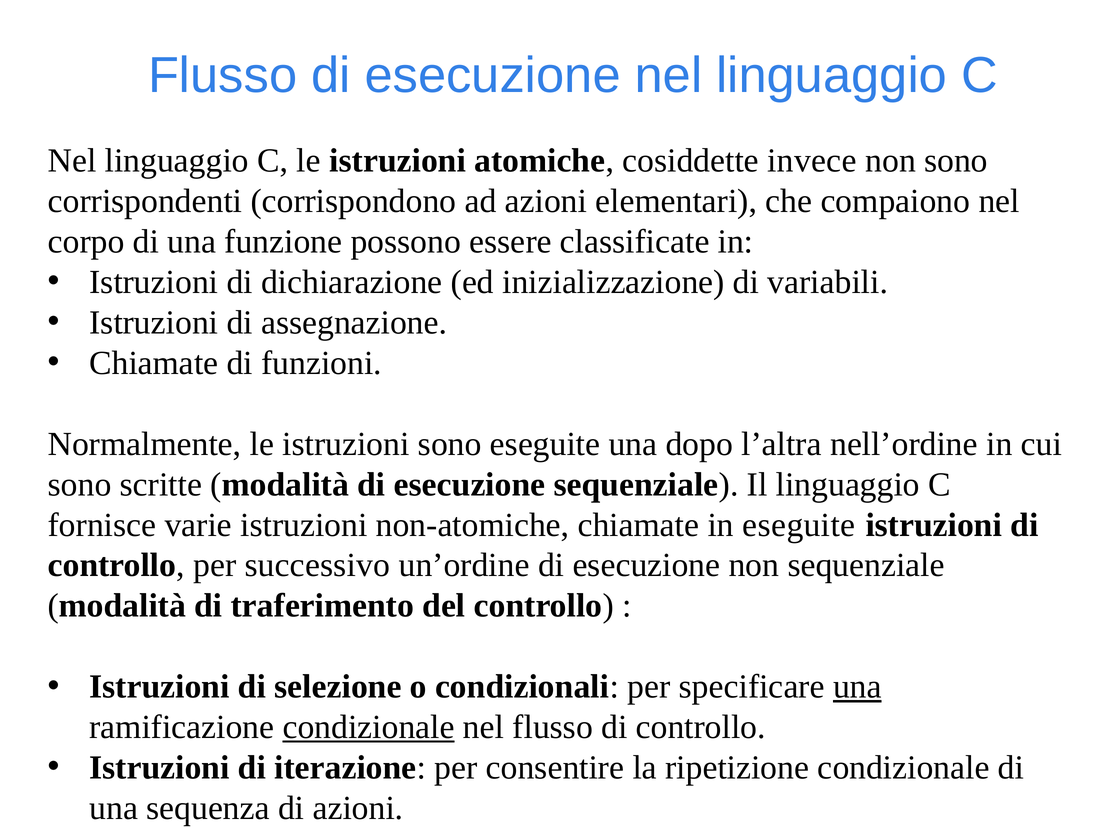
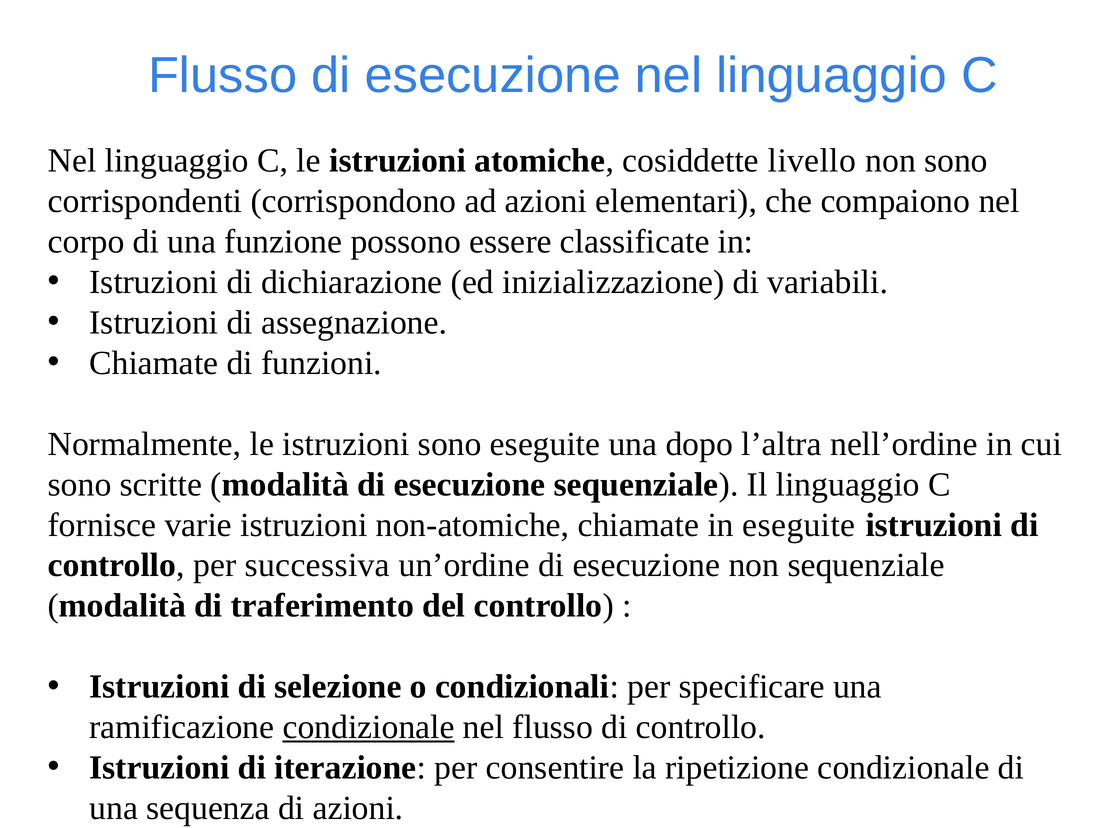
invece: invece -> livello
successivo: successivo -> successiva
una at (857, 687) underline: present -> none
